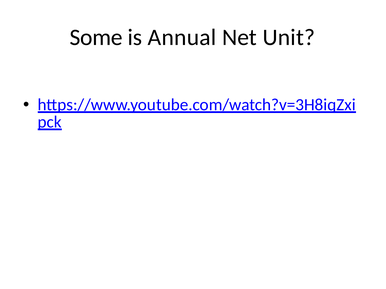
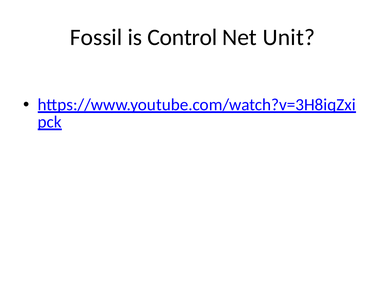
Some: Some -> Fossil
Annual: Annual -> Control
